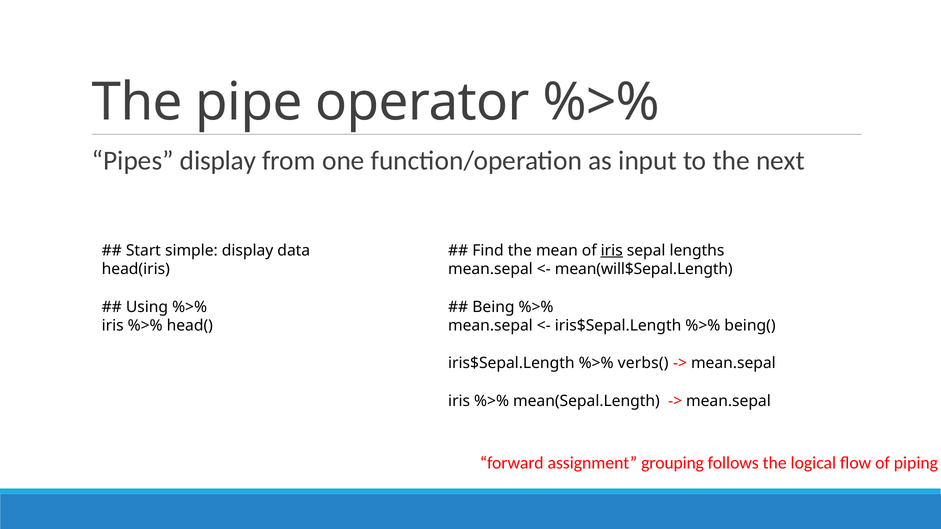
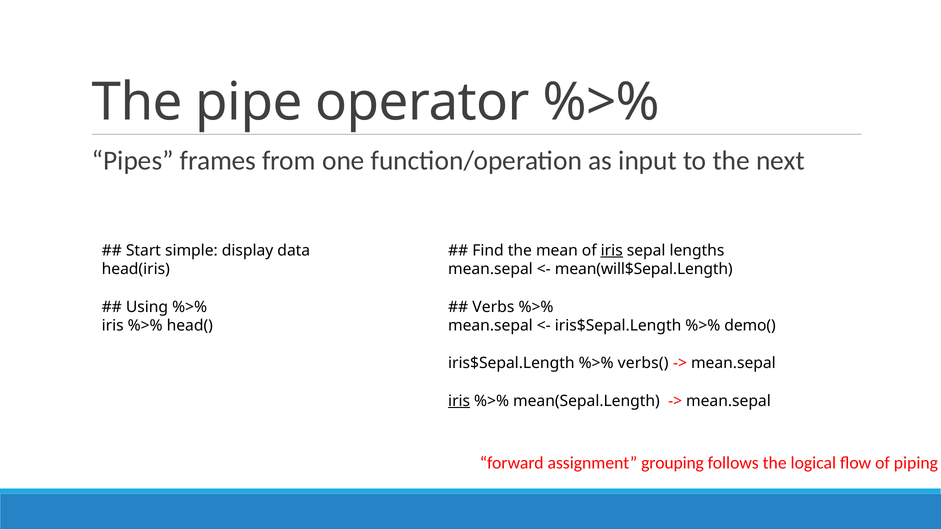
Pipes display: display -> frames
Being: Being -> Verbs
being(: being( -> demo(
iris at (459, 401) underline: none -> present
